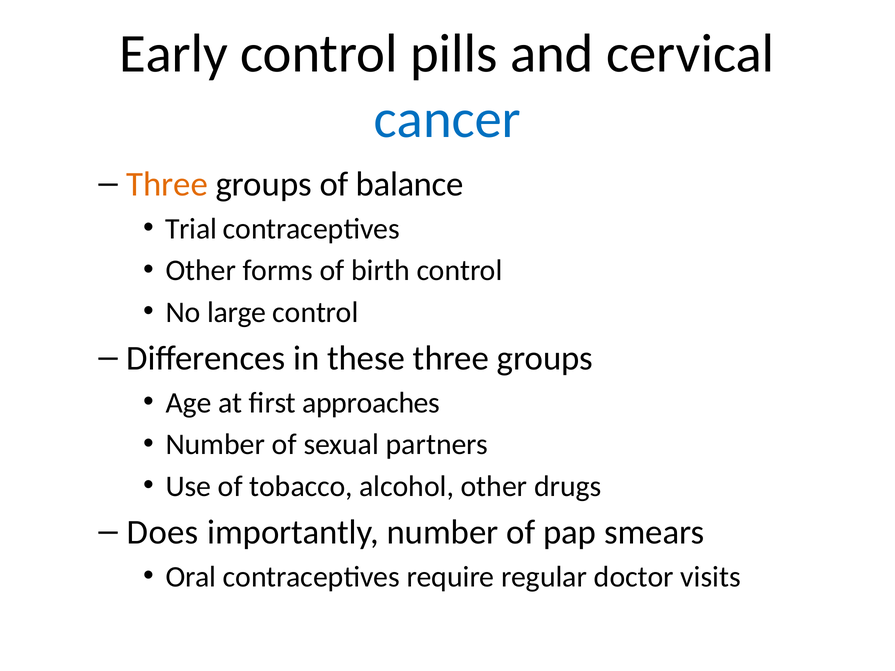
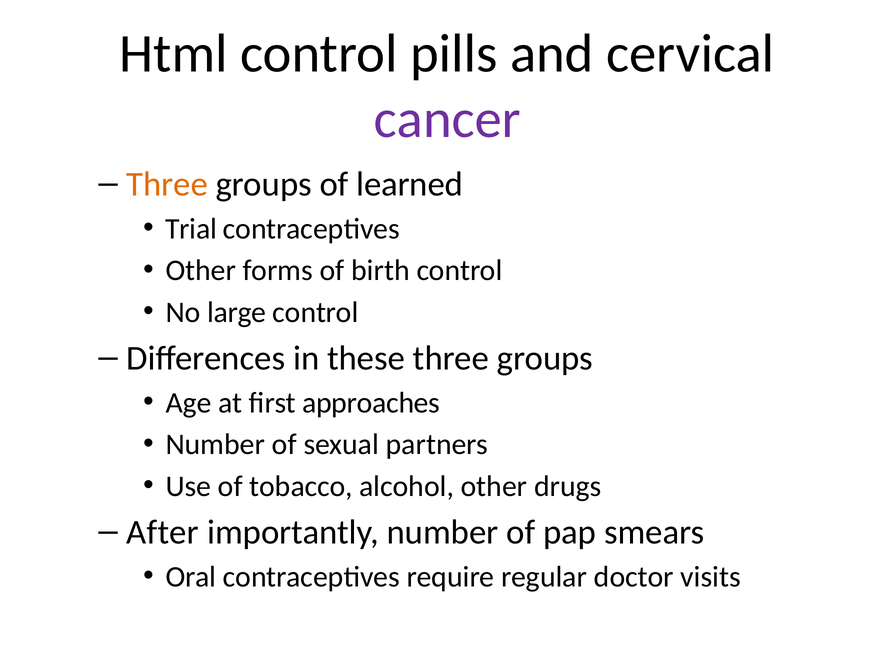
Early: Early -> Html
cancer colour: blue -> purple
balance: balance -> learned
Does: Does -> After
